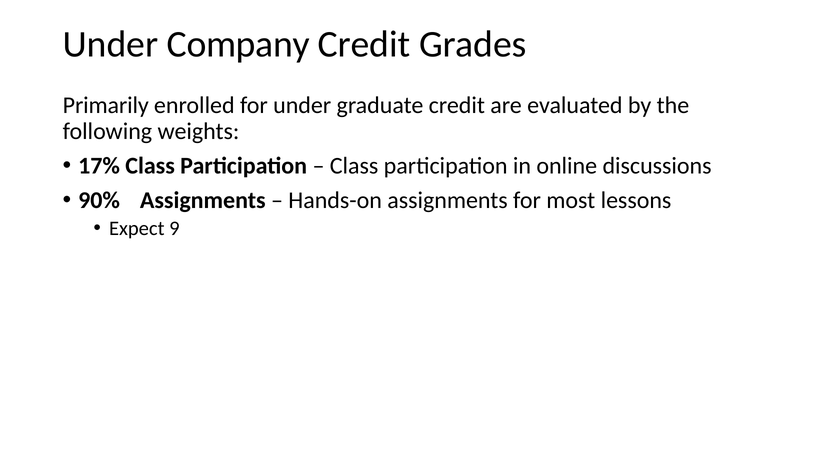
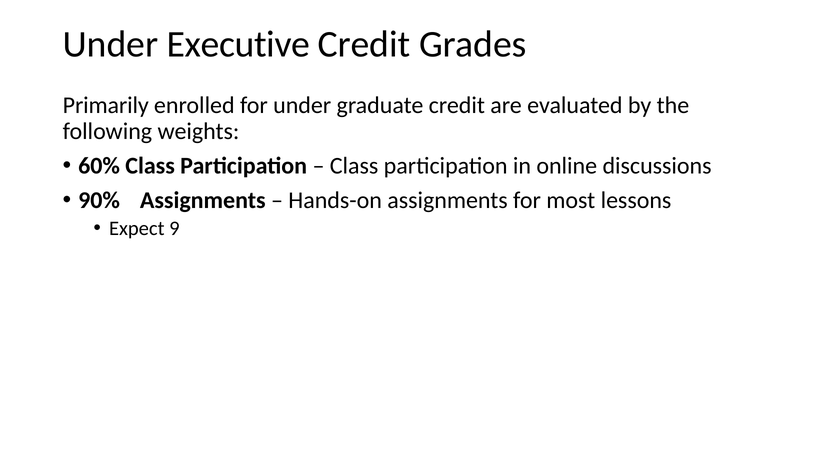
Company: Company -> Executive
17%: 17% -> 60%
